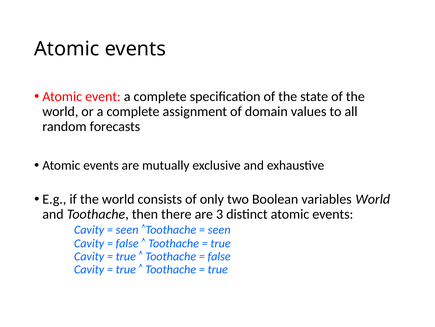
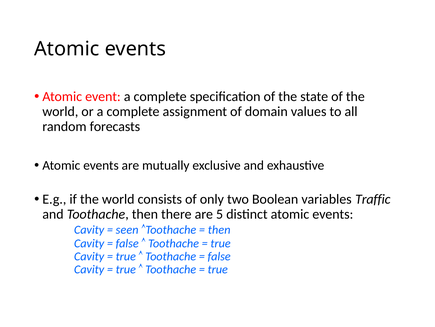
variables World: World -> Traffic
3: 3 -> 5
seen at (219, 229): seen -> then
